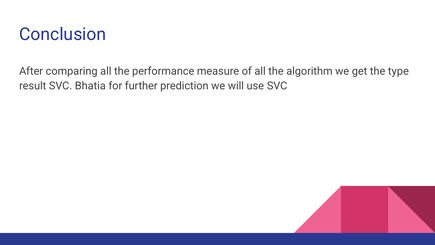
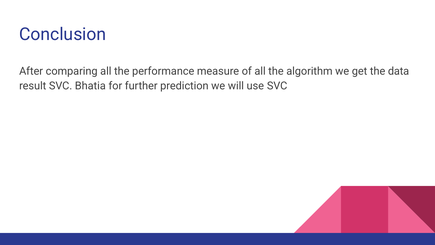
type: type -> data
